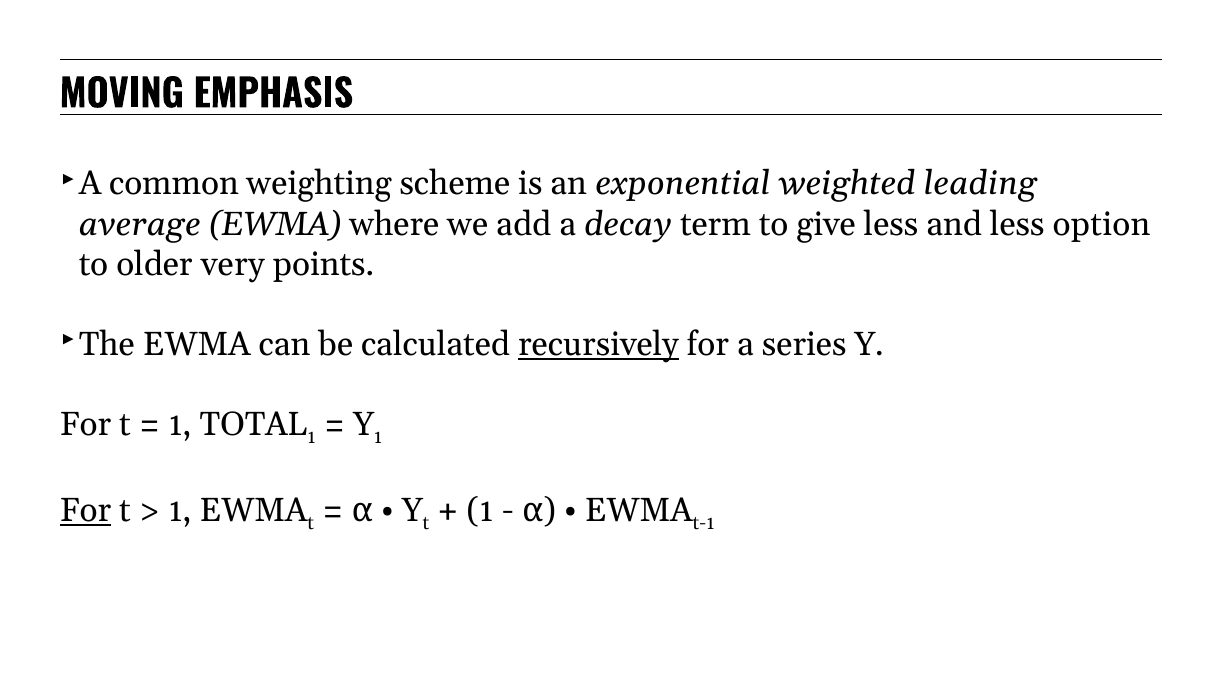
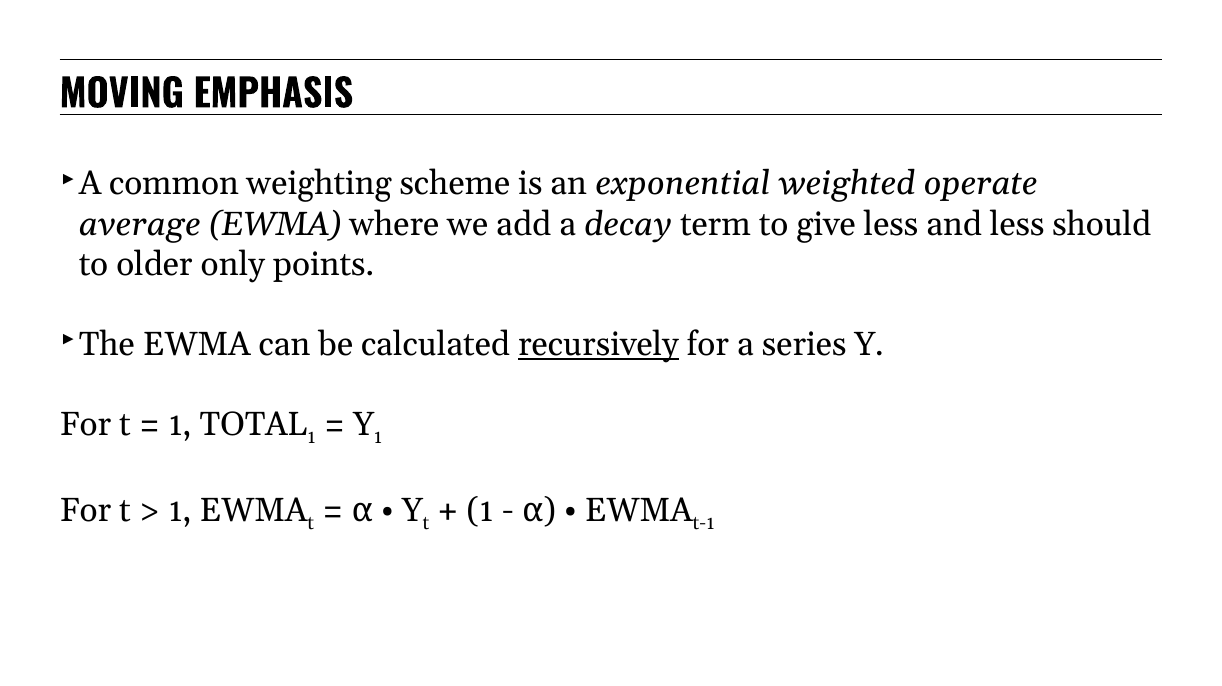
leading: leading -> operate
option: option -> should
very: very -> only
For at (85, 510) underline: present -> none
